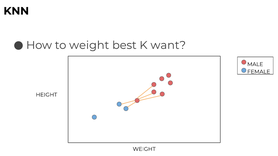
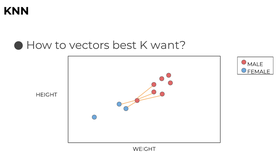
to weight: weight -> vectors
